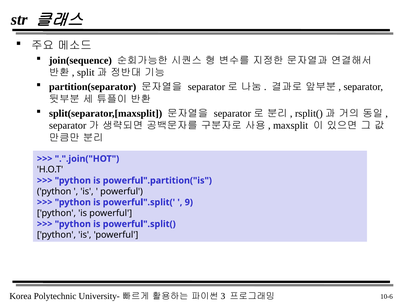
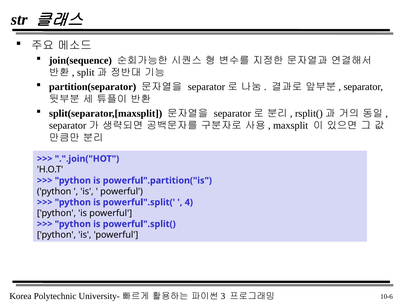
9: 9 -> 4
